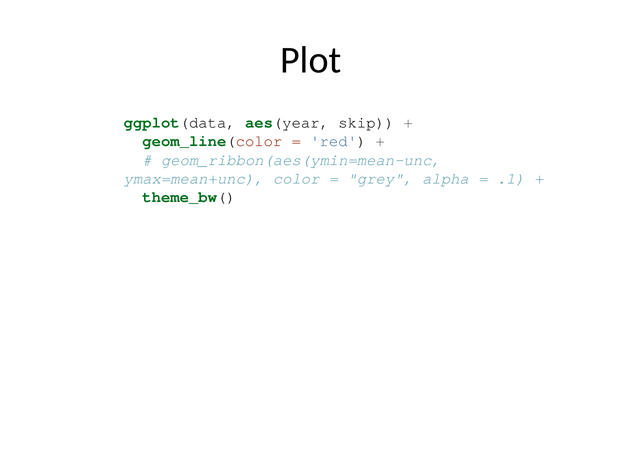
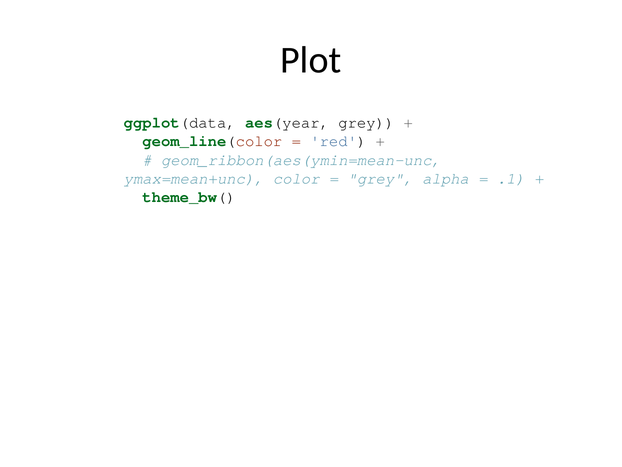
aes(year skip: skip -> grey
